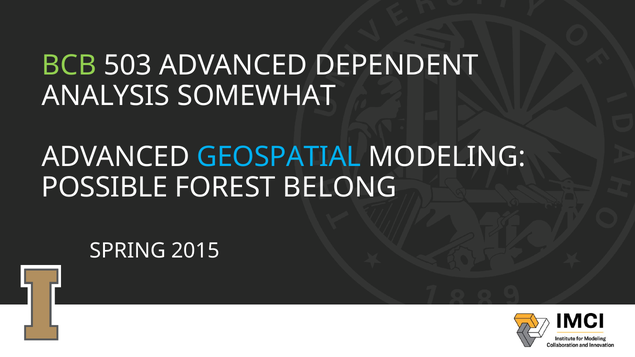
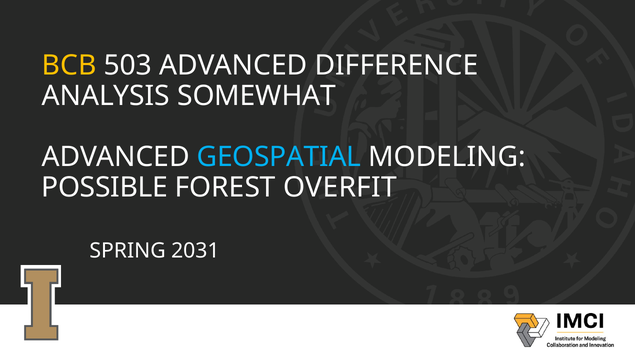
BCB colour: light green -> yellow
DEPENDENT: DEPENDENT -> DIFFERENCE
BELONG: BELONG -> OVERFIT
2015: 2015 -> 2031
